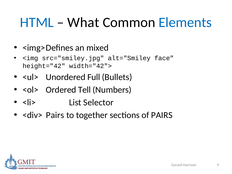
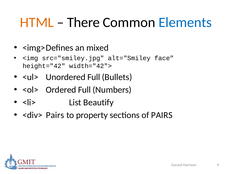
HTML colour: blue -> orange
What: What -> There
Ordered Tell: Tell -> Full
Selector: Selector -> Beautify
together: together -> property
